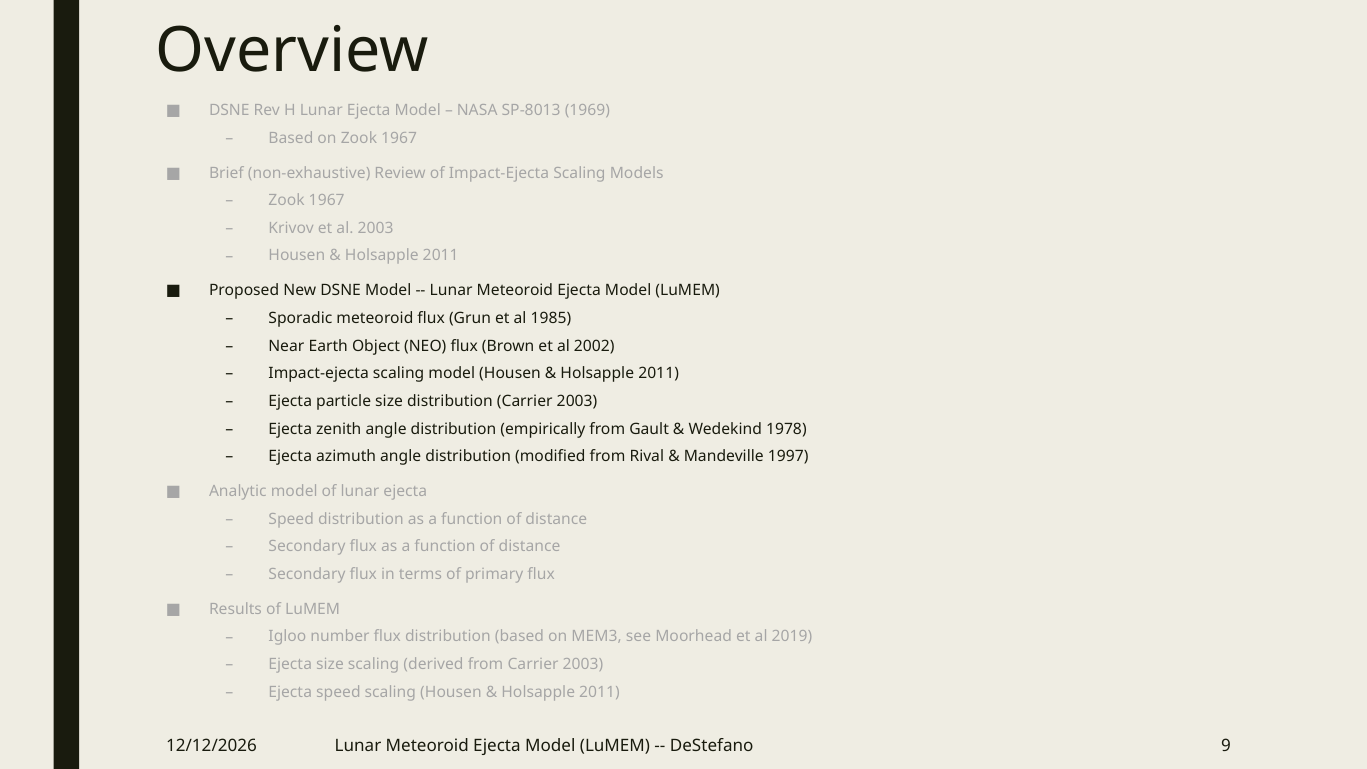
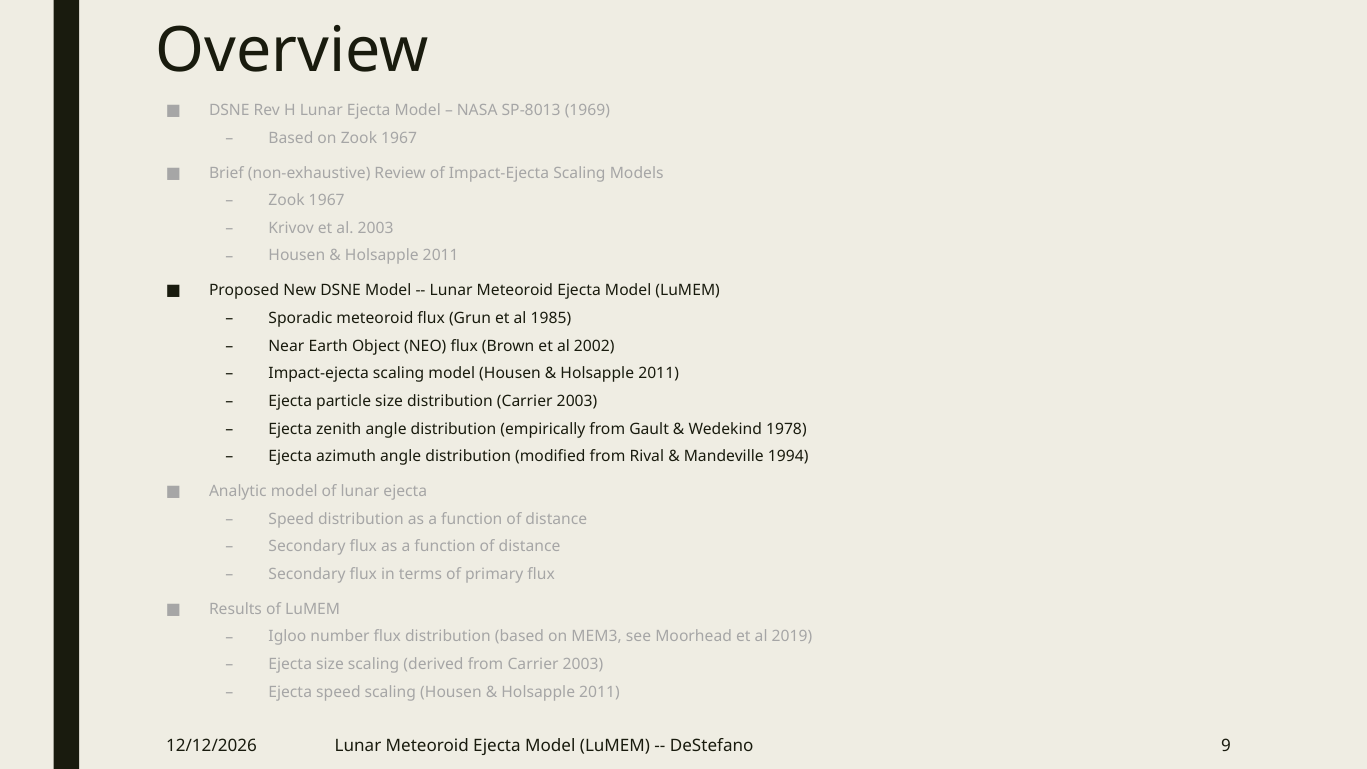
1997: 1997 -> 1994
